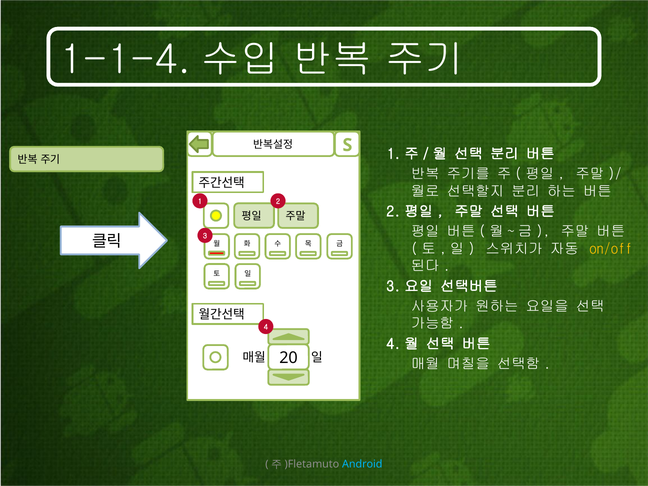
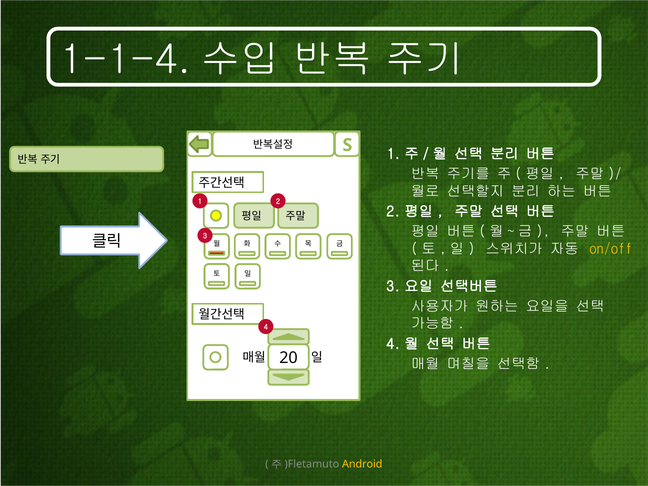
Android colour: light blue -> yellow
